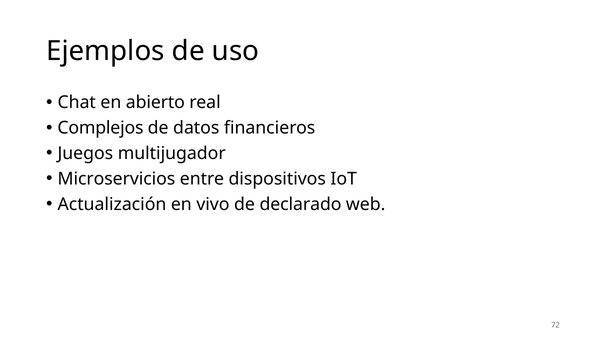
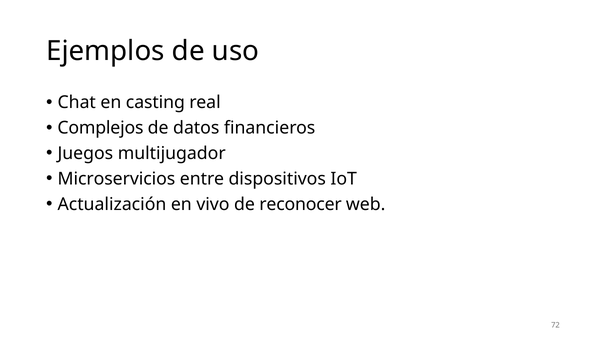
abierto: abierto -> casting
declarado: declarado -> reconocer
